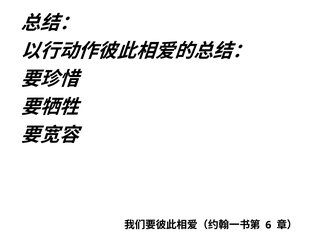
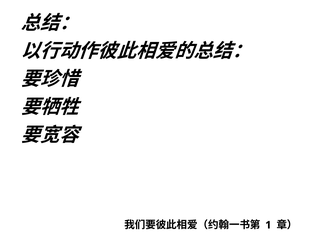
6: 6 -> 1
